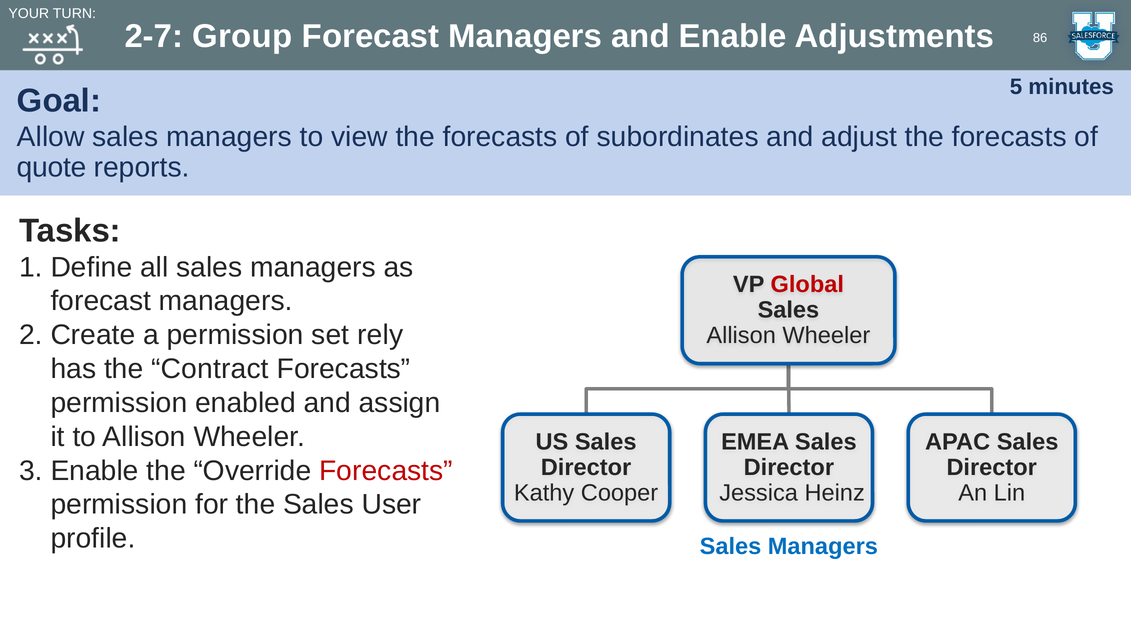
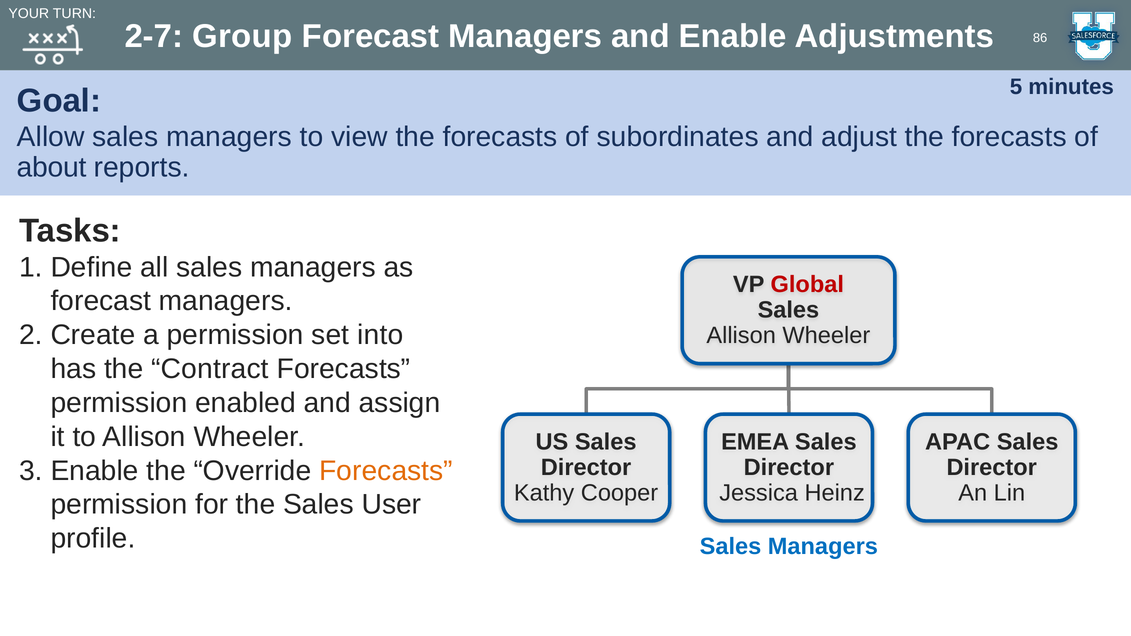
quote: quote -> about
rely: rely -> into
Forecasts at (386, 471) colour: red -> orange
